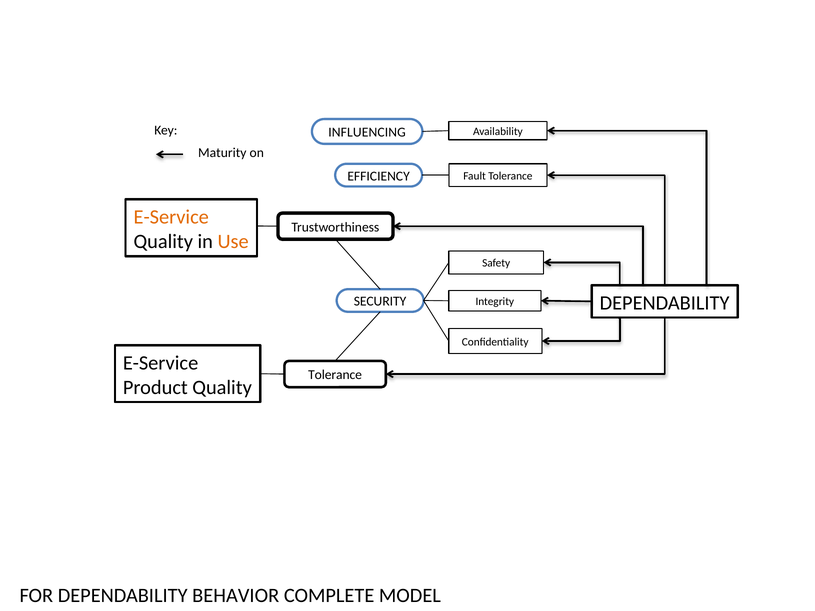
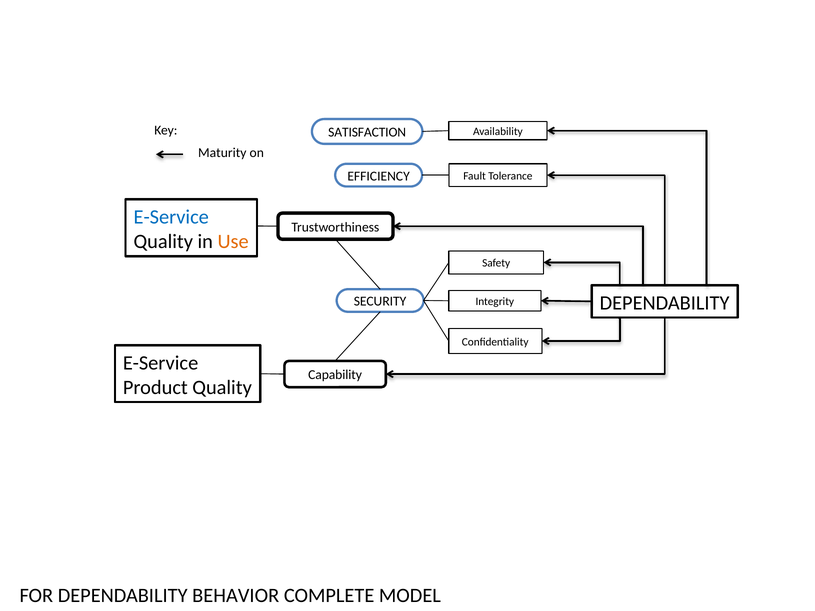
INFLUENCING: INFLUENCING -> SATISFACTION
E-Service at (171, 217) colour: orange -> blue
Tolerance at (335, 375): Tolerance -> Capability
